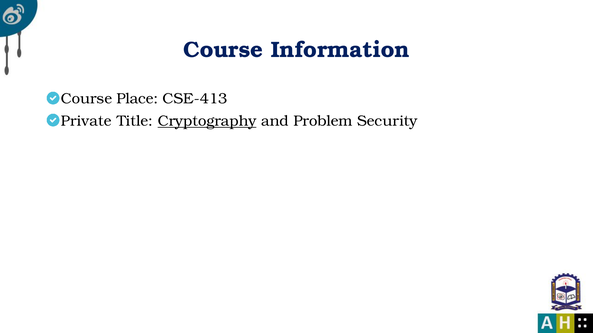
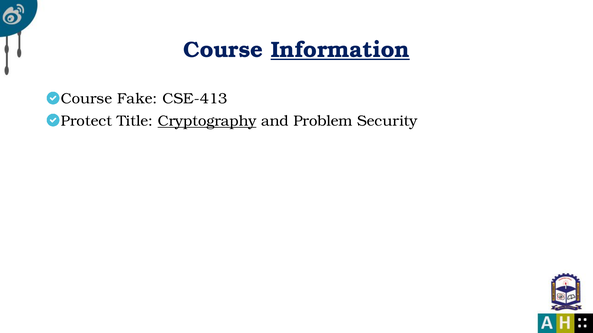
Information underline: none -> present
Place: Place -> Fake
Private: Private -> Protect
